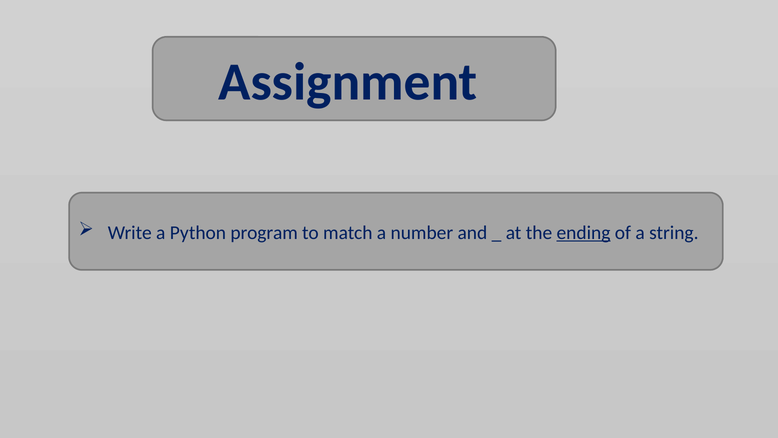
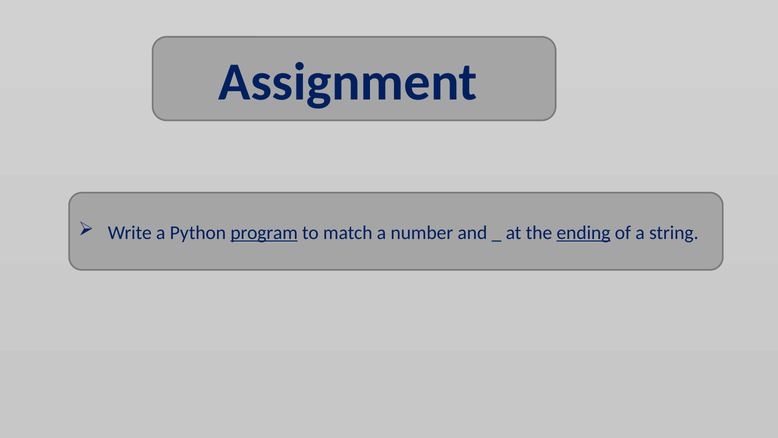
program underline: none -> present
